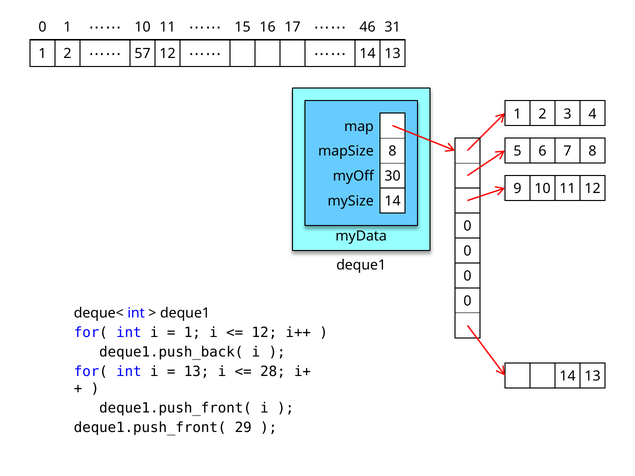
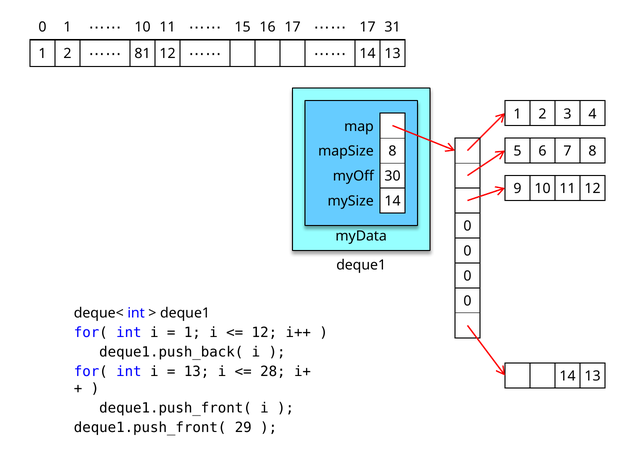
46 at (368, 27): 46 -> 17
57: 57 -> 81
